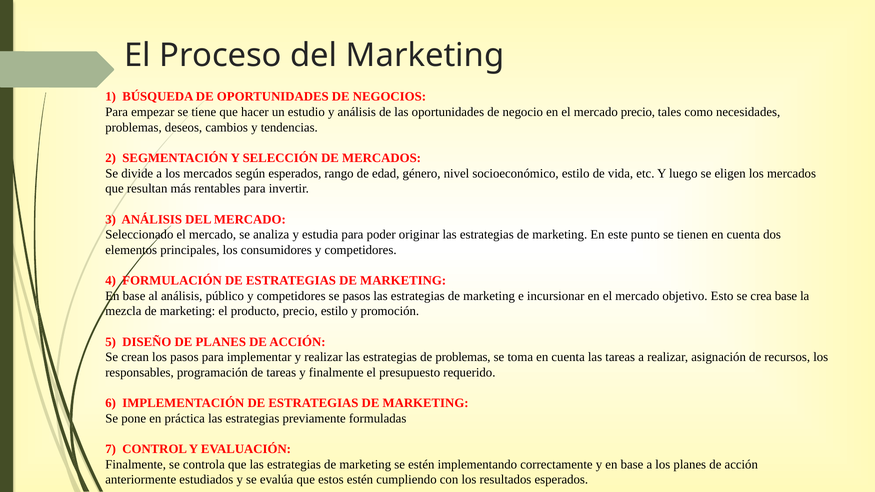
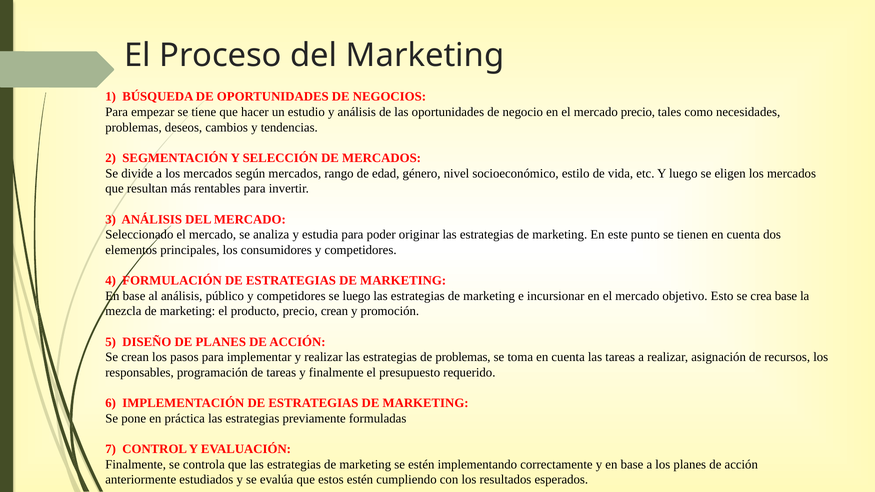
según esperados: esperados -> mercados
se pasos: pasos -> luego
precio estilo: estilo -> crean
